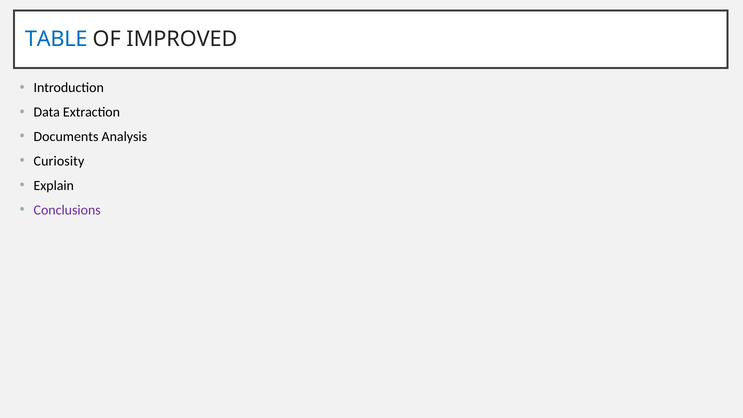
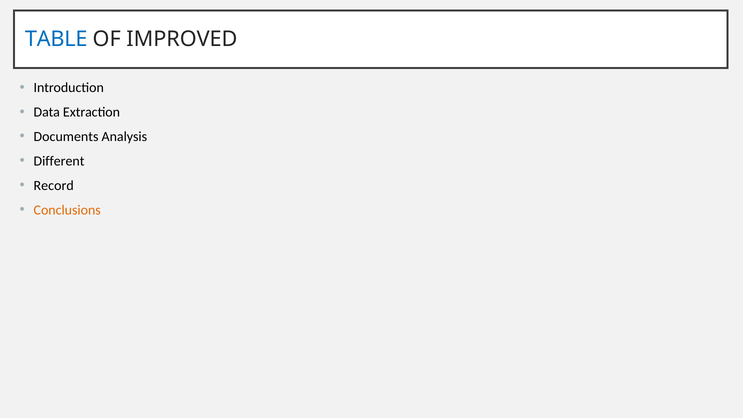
Curiosity: Curiosity -> Different
Explain: Explain -> Record
Conclusions colour: purple -> orange
